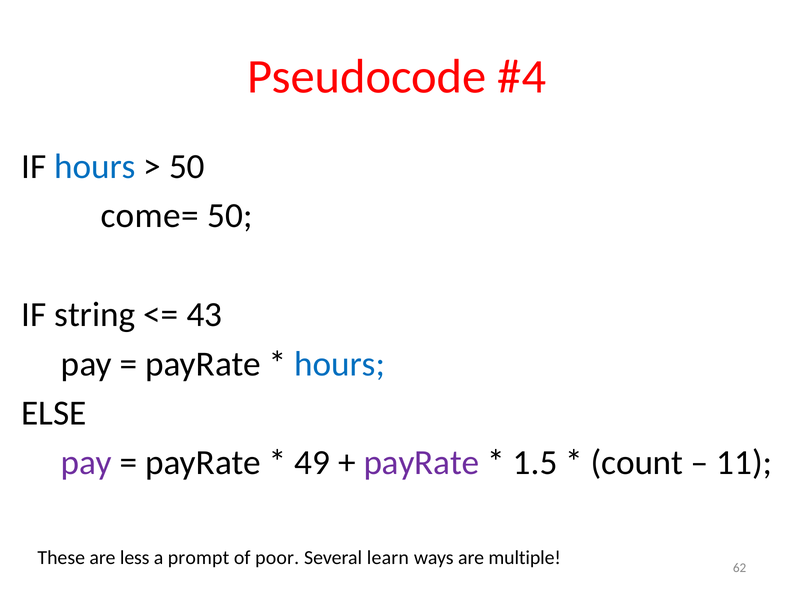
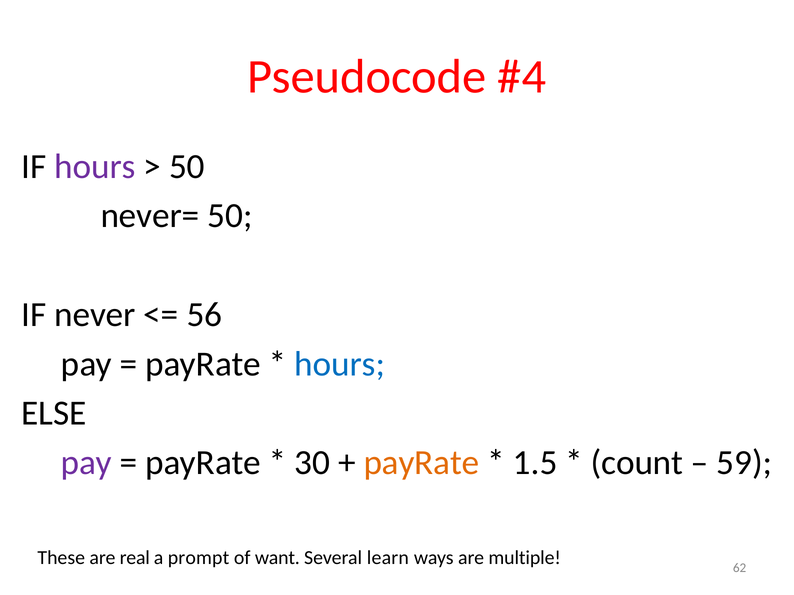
hours at (95, 167) colour: blue -> purple
come=: come= -> never=
string: string -> never
43: 43 -> 56
49: 49 -> 30
payRate at (421, 463) colour: purple -> orange
11: 11 -> 59
less: less -> real
poor: poor -> want
